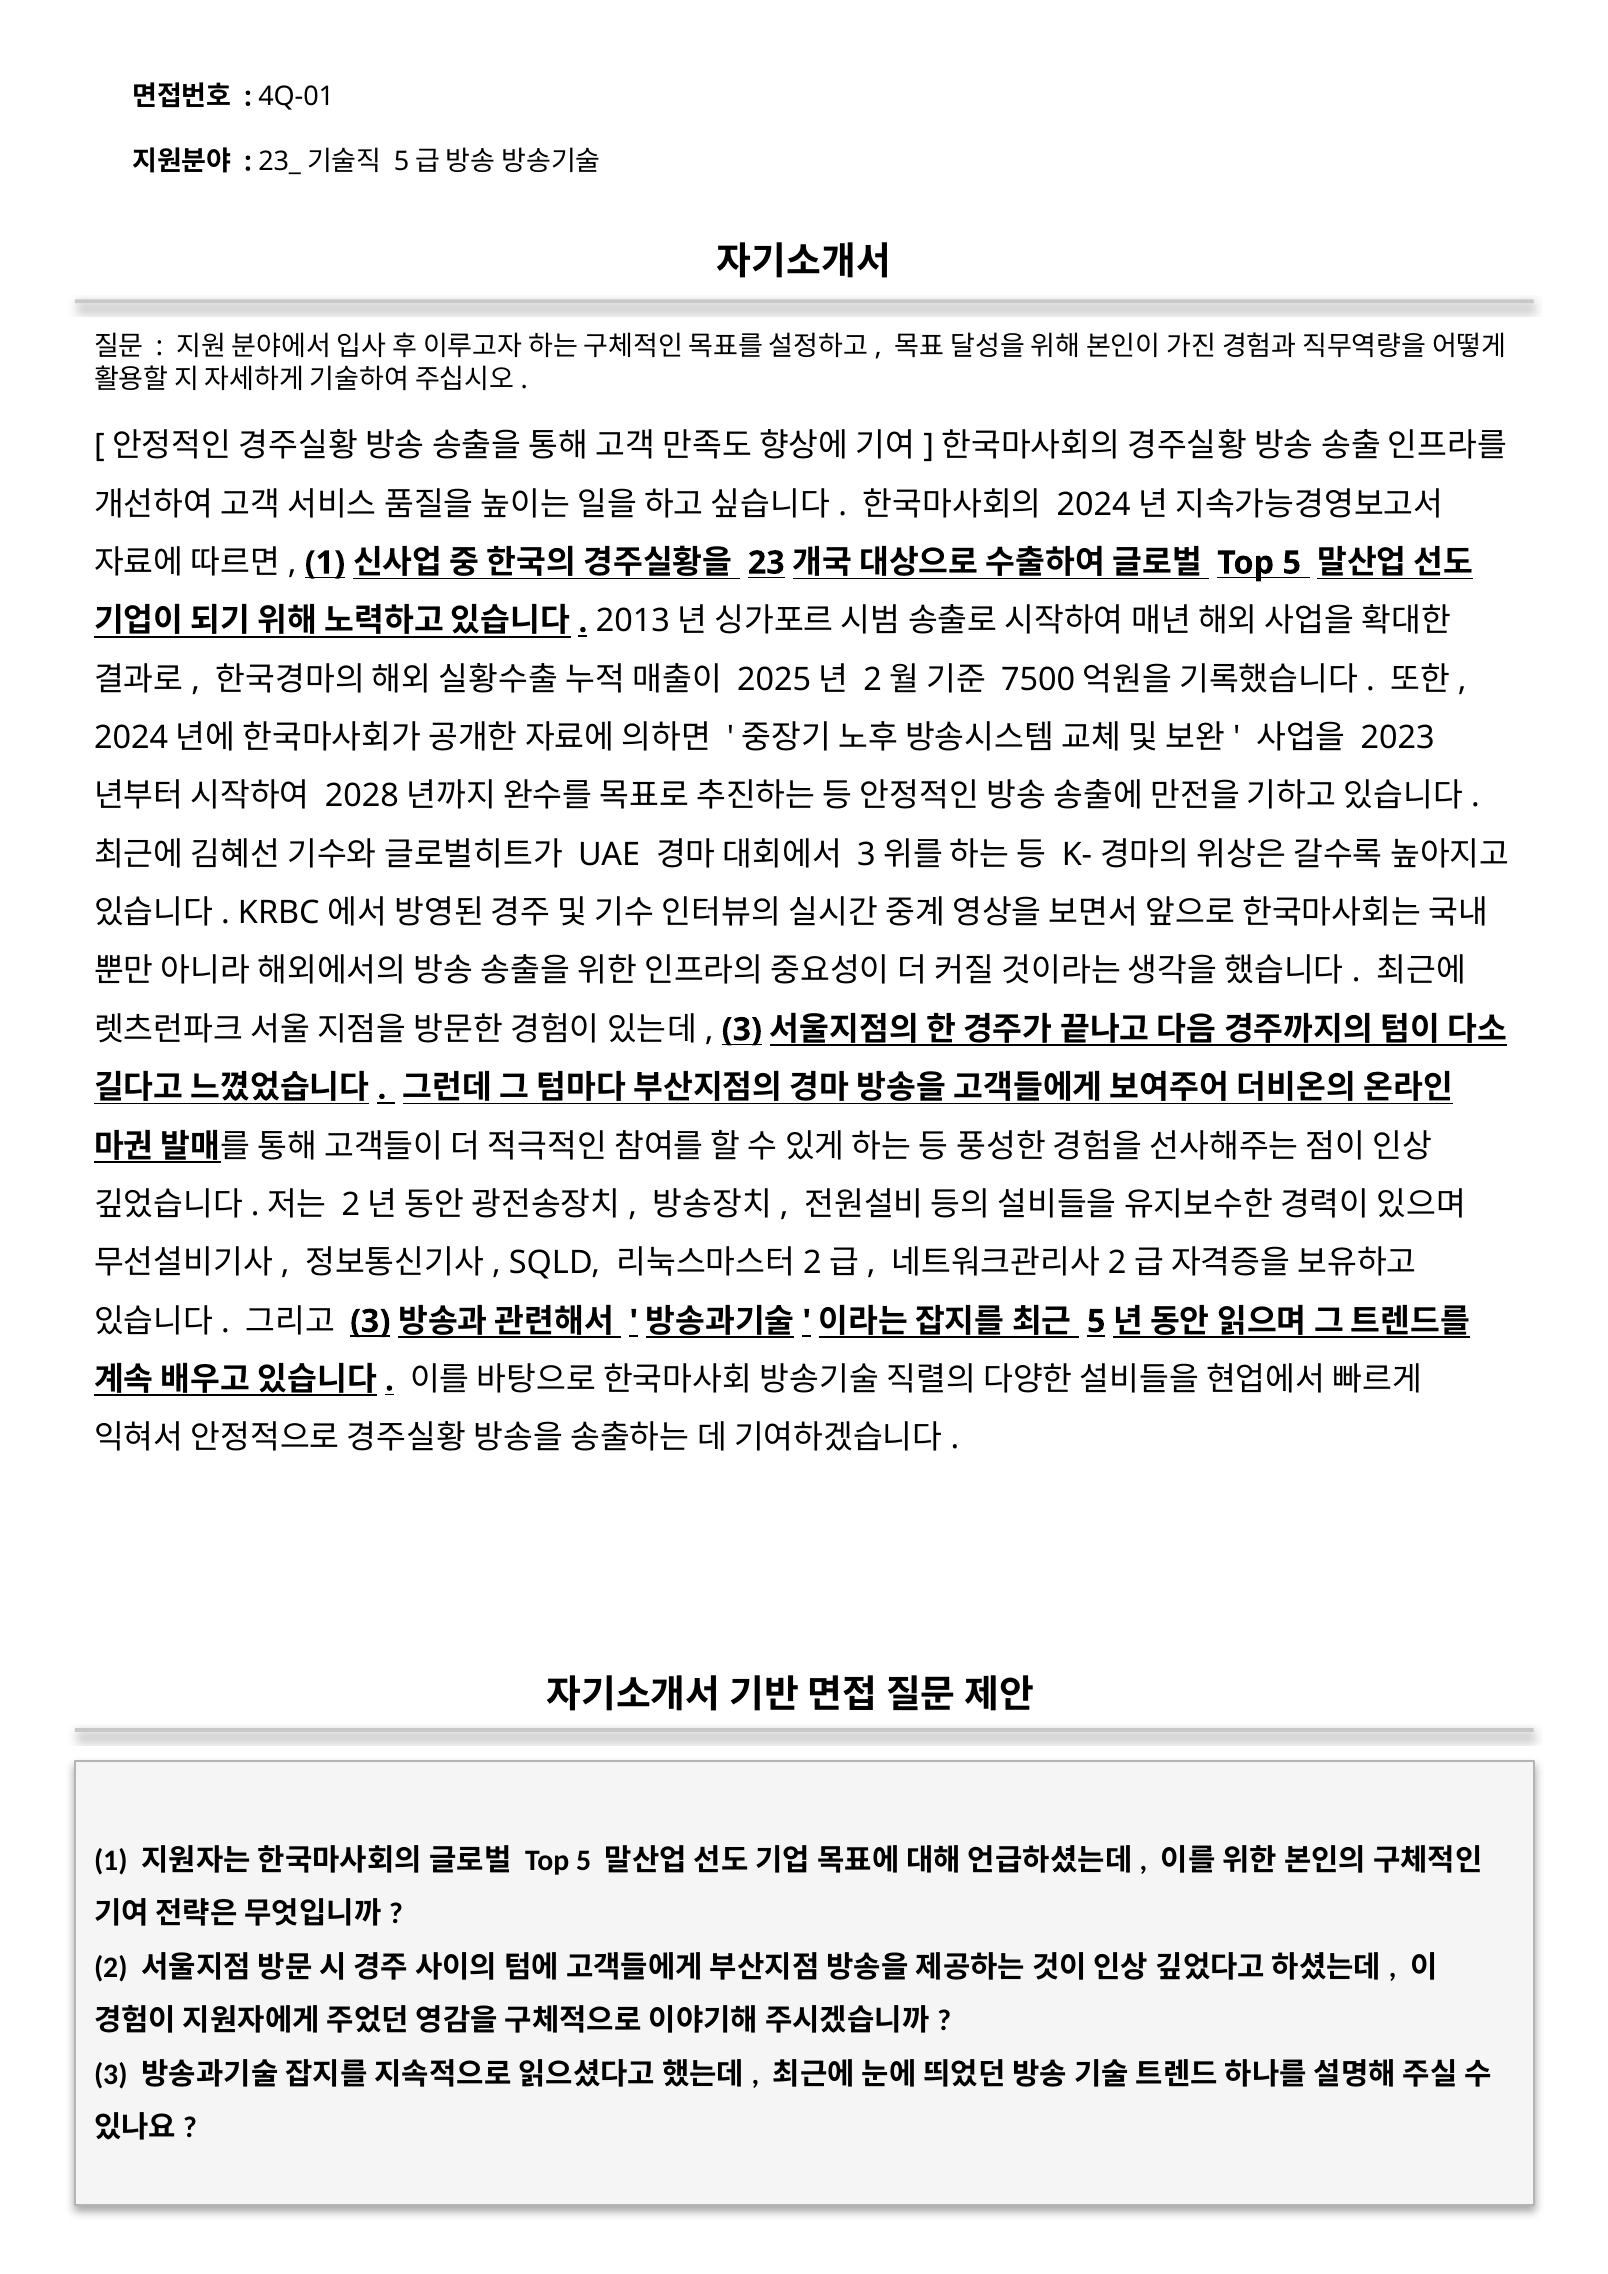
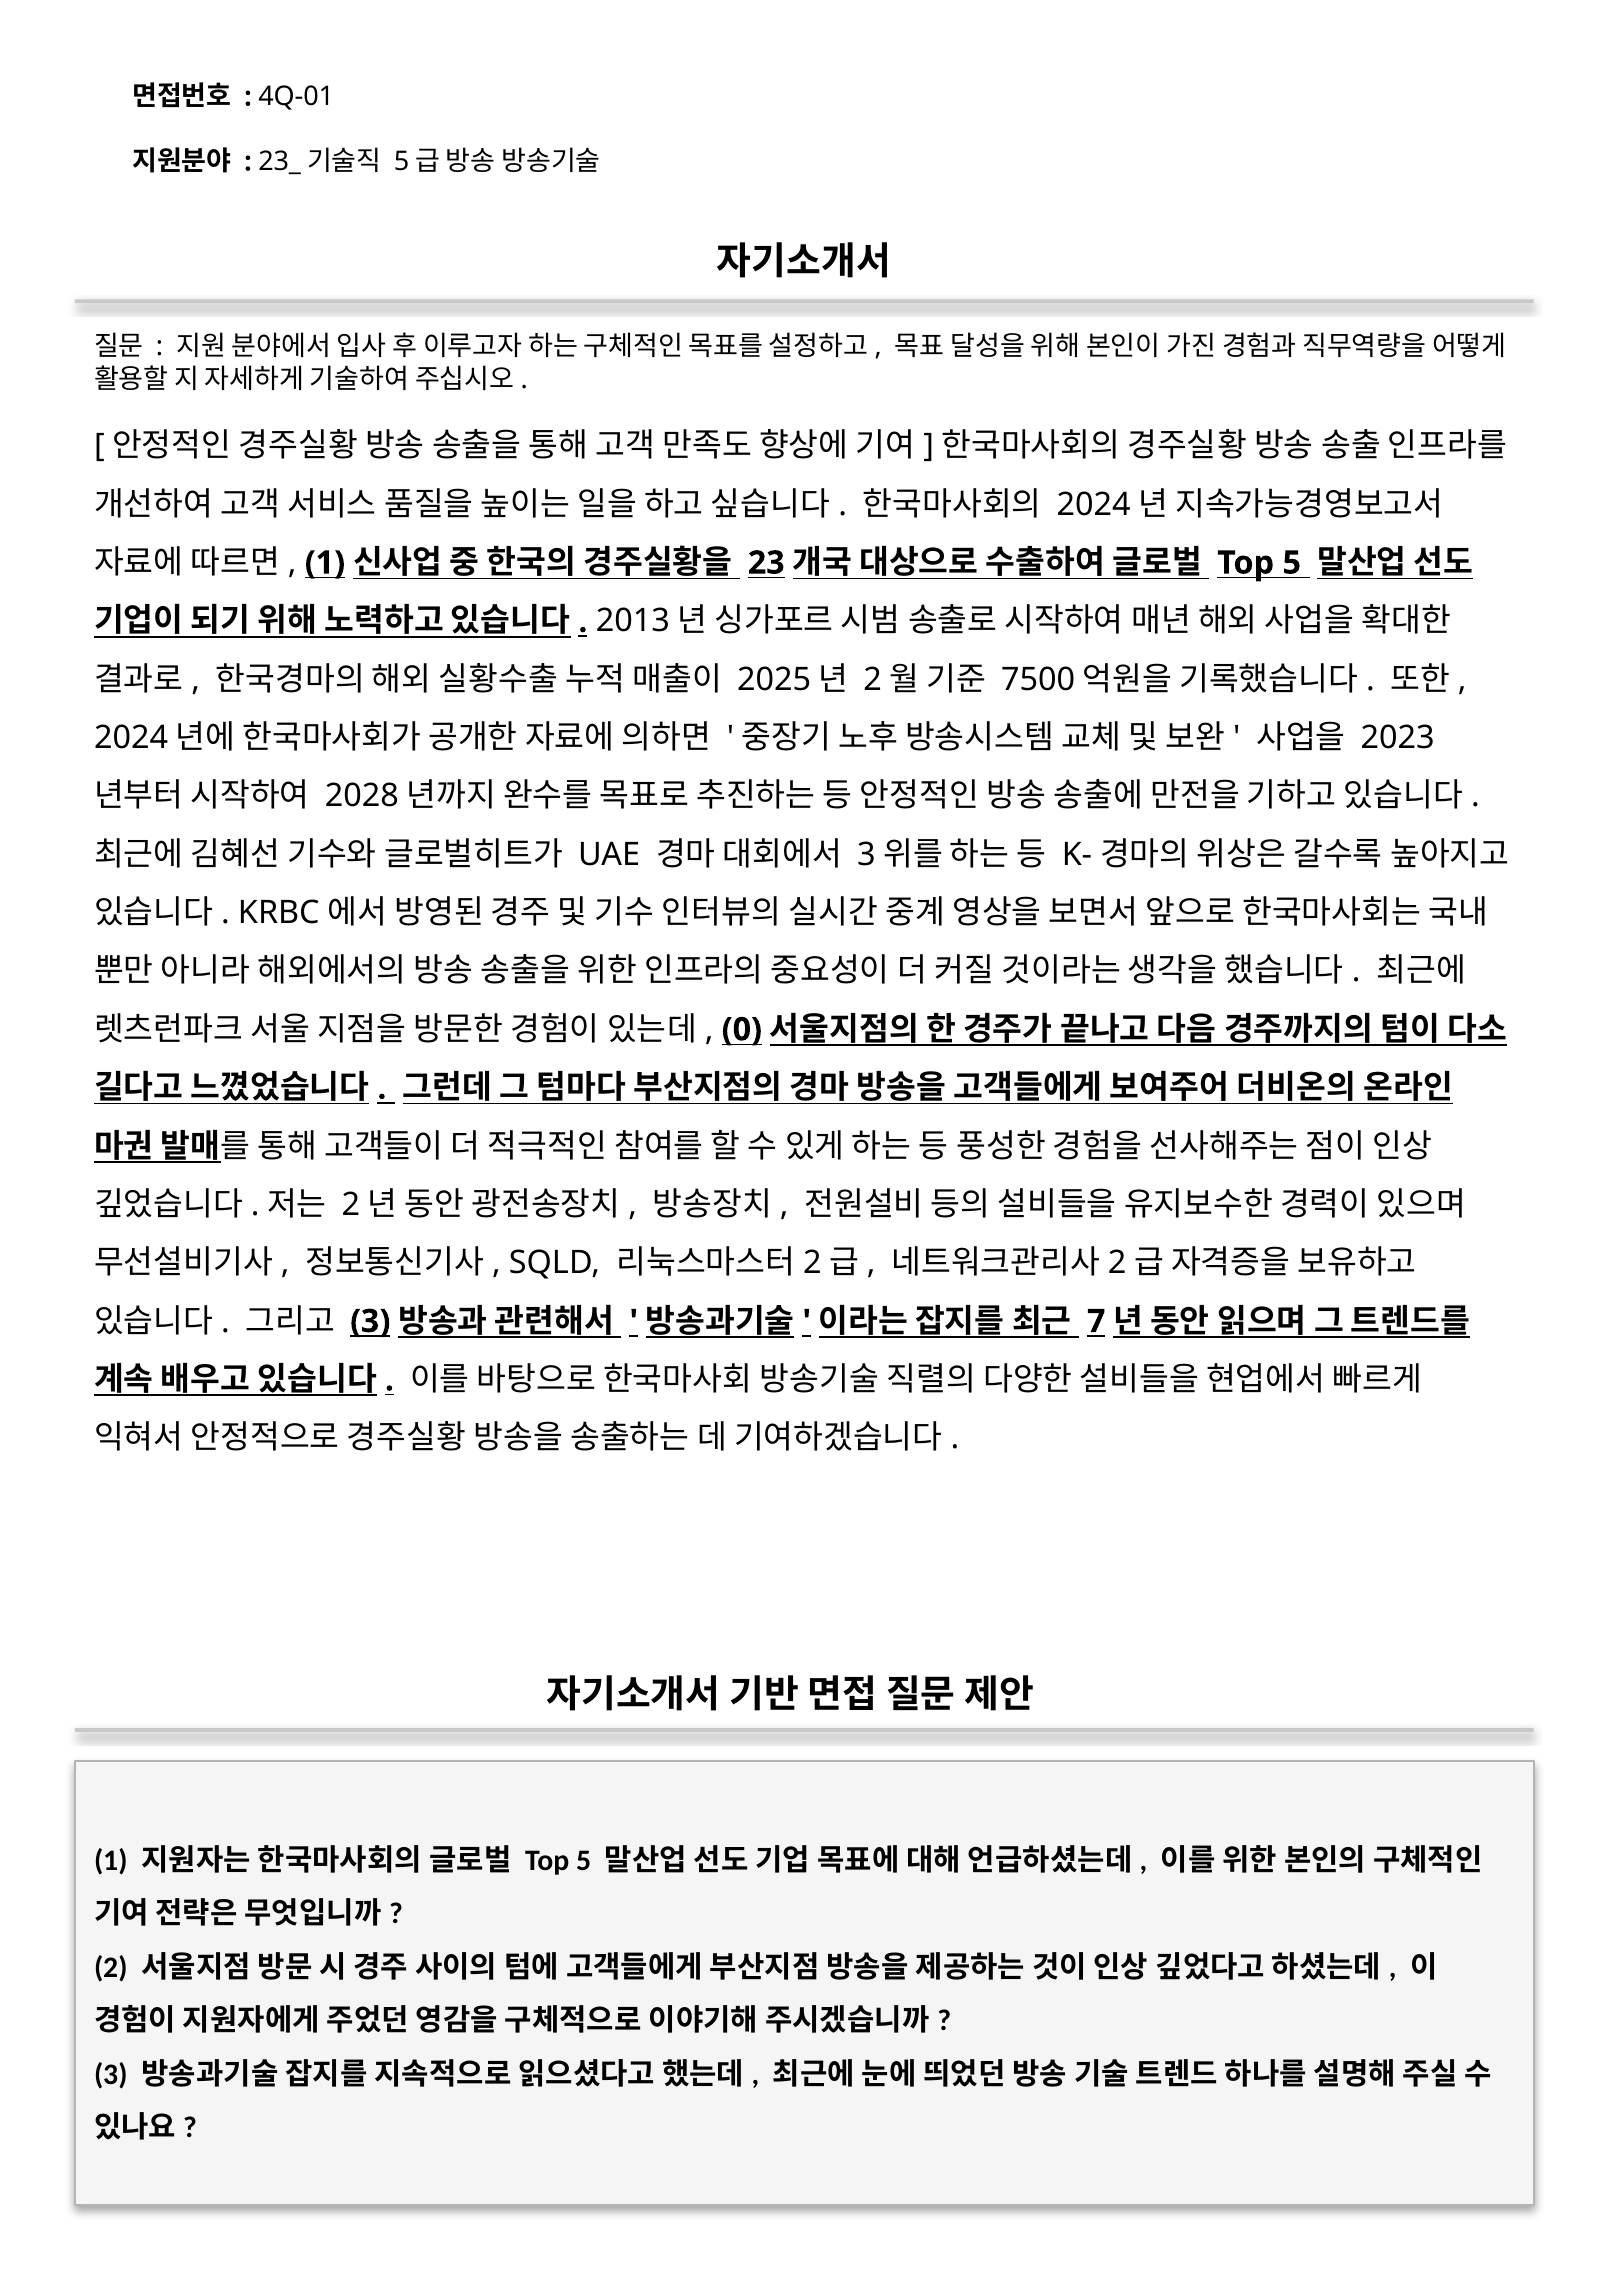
3 at (742, 1030): 3 -> 0
5 at (1096, 1321): 5 -> 7
